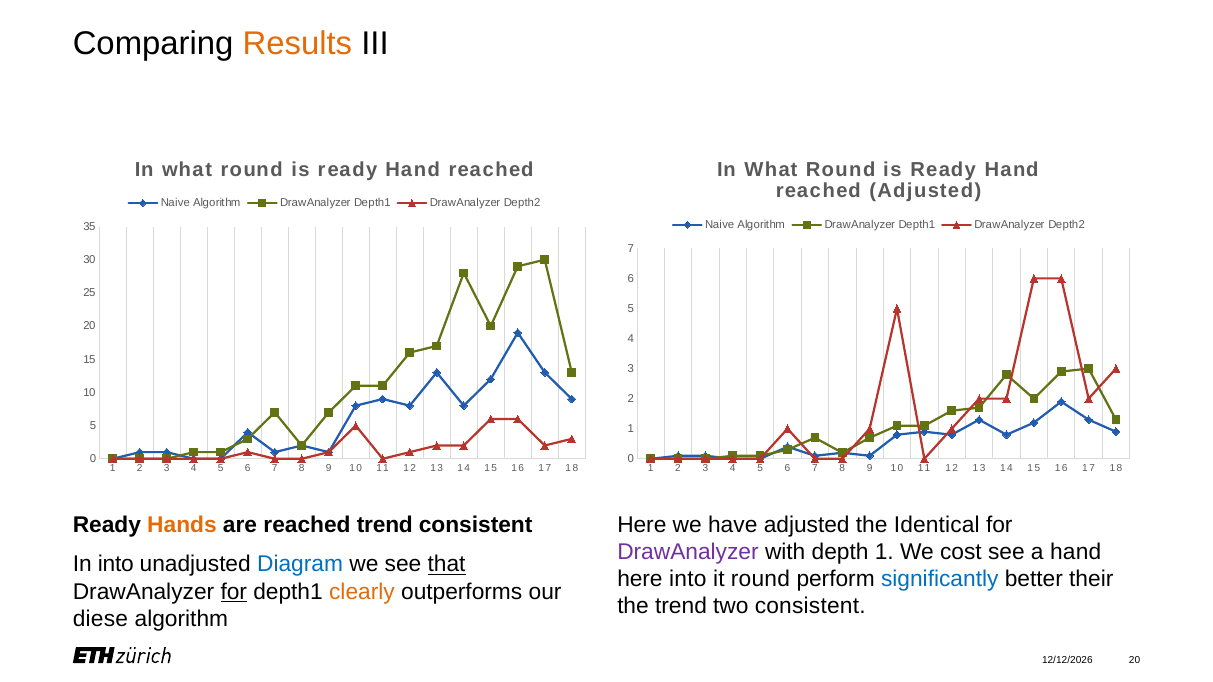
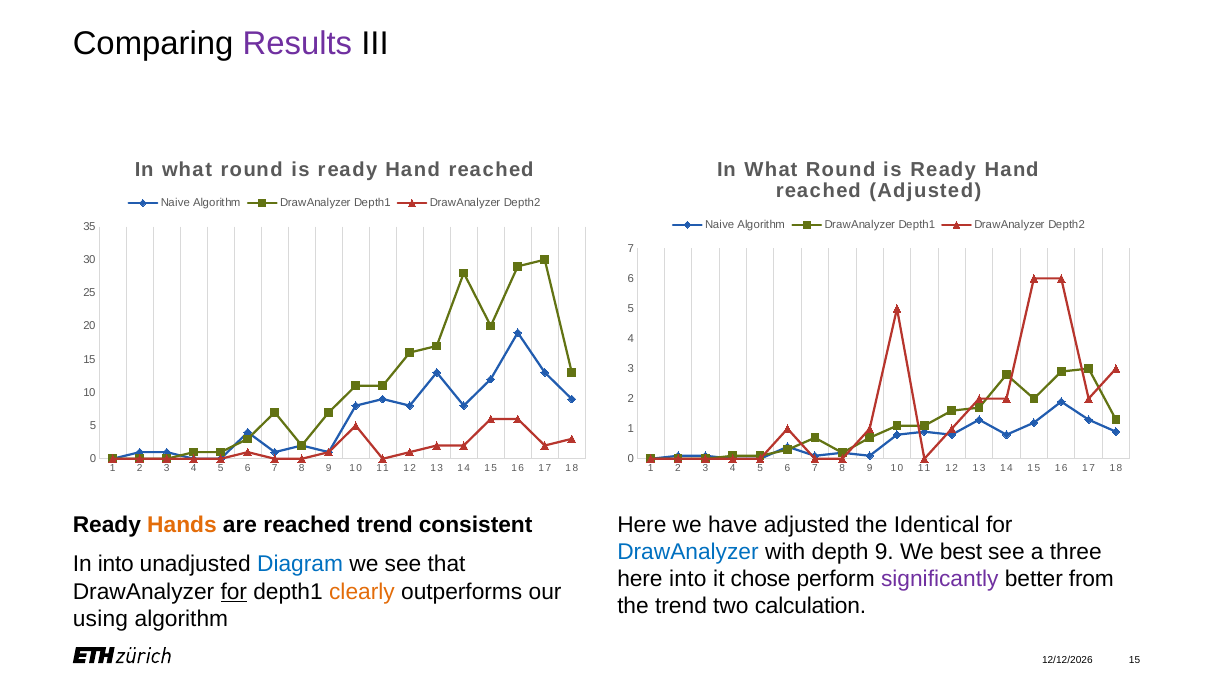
Results colour: orange -> purple
DrawAnalyzer at (688, 552) colour: purple -> blue
depth 1: 1 -> 9
cost: cost -> best
a hand: hand -> three
that underline: present -> none
it round: round -> chose
significantly colour: blue -> purple
their: their -> from
two consistent: consistent -> calculation
diese: diese -> using
20 at (1135, 660): 20 -> 15
